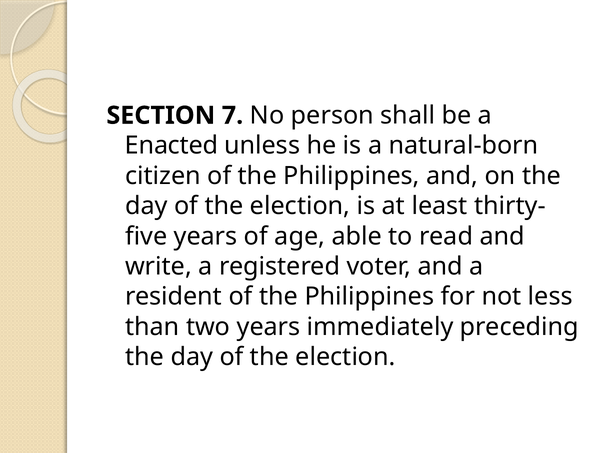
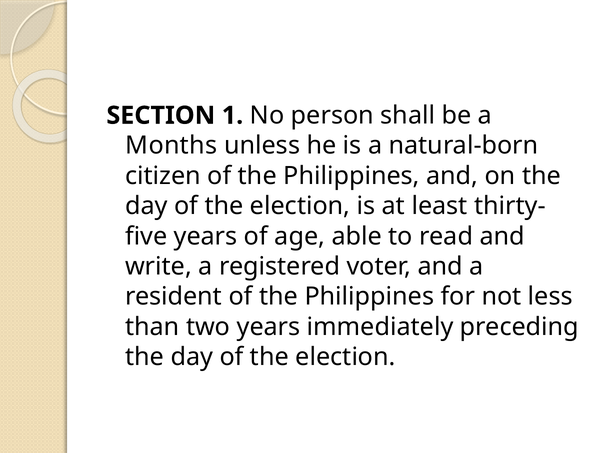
7: 7 -> 1
Enacted: Enacted -> Months
